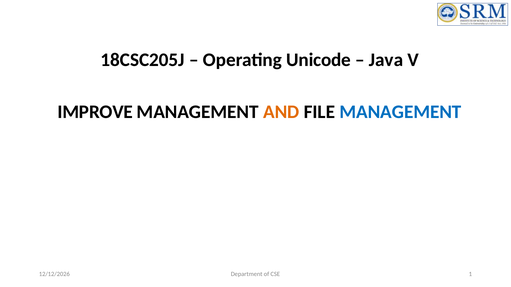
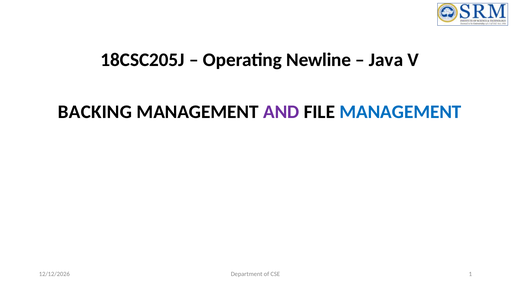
Unicode: Unicode -> Newline
IMPROVE: IMPROVE -> BACKING
AND colour: orange -> purple
